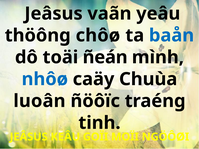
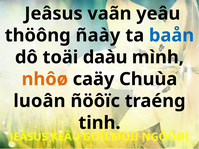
chôø: chôø -> ñaày
ñeán: ñeán -> daàu
nhôø colour: blue -> orange
